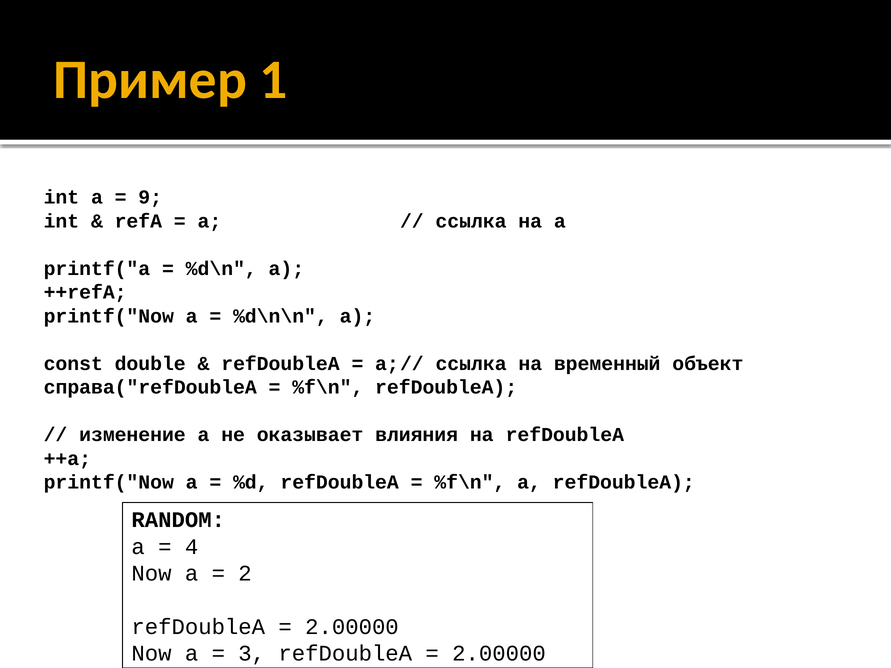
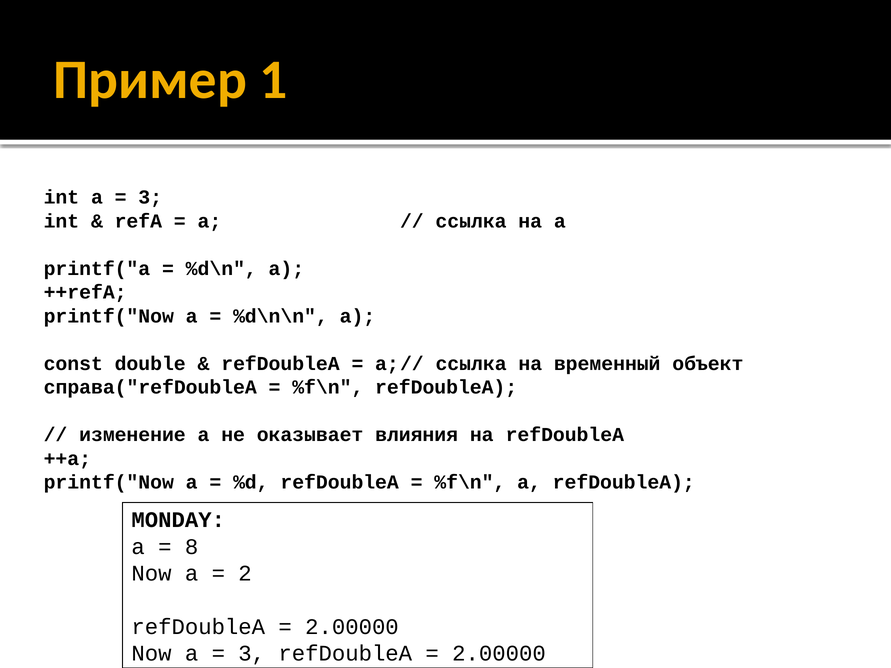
9 at (150, 197): 9 -> 3
RANDOM: RANDOM -> MONDAY
4: 4 -> 8
